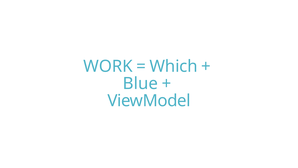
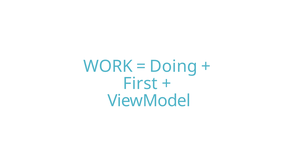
Which: Which -> Doing
Blue: Blue -> First
